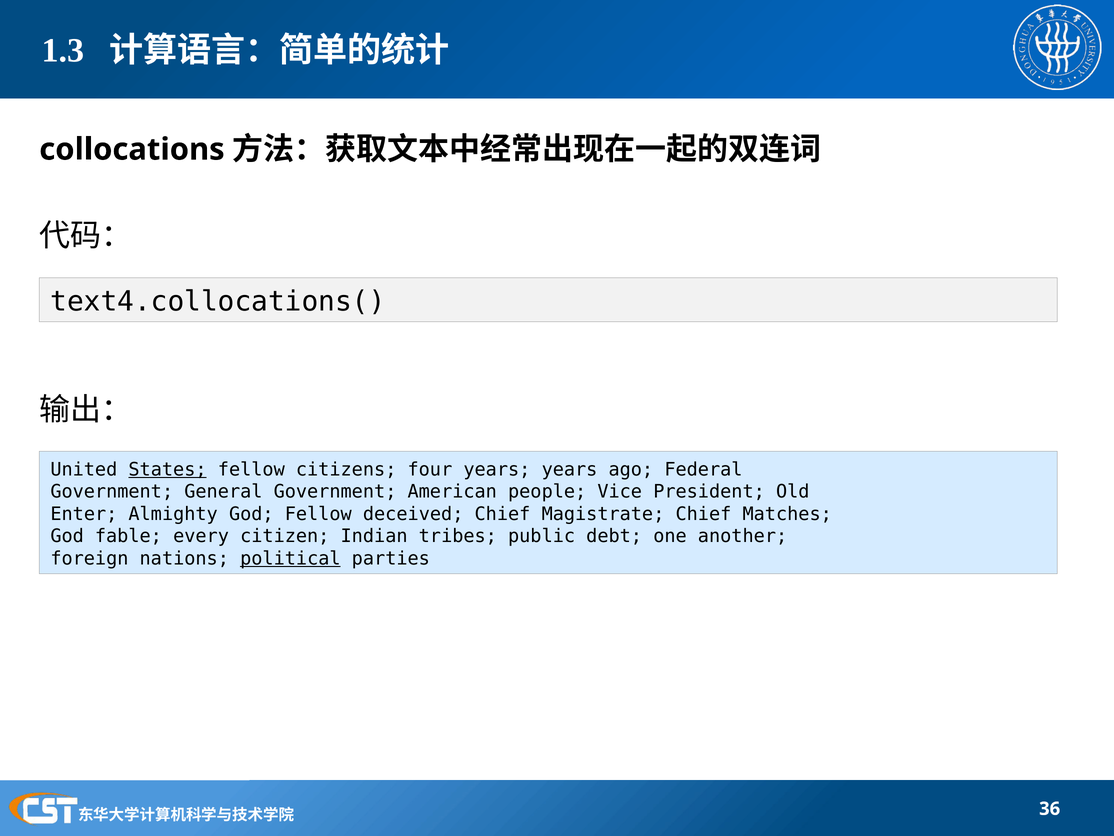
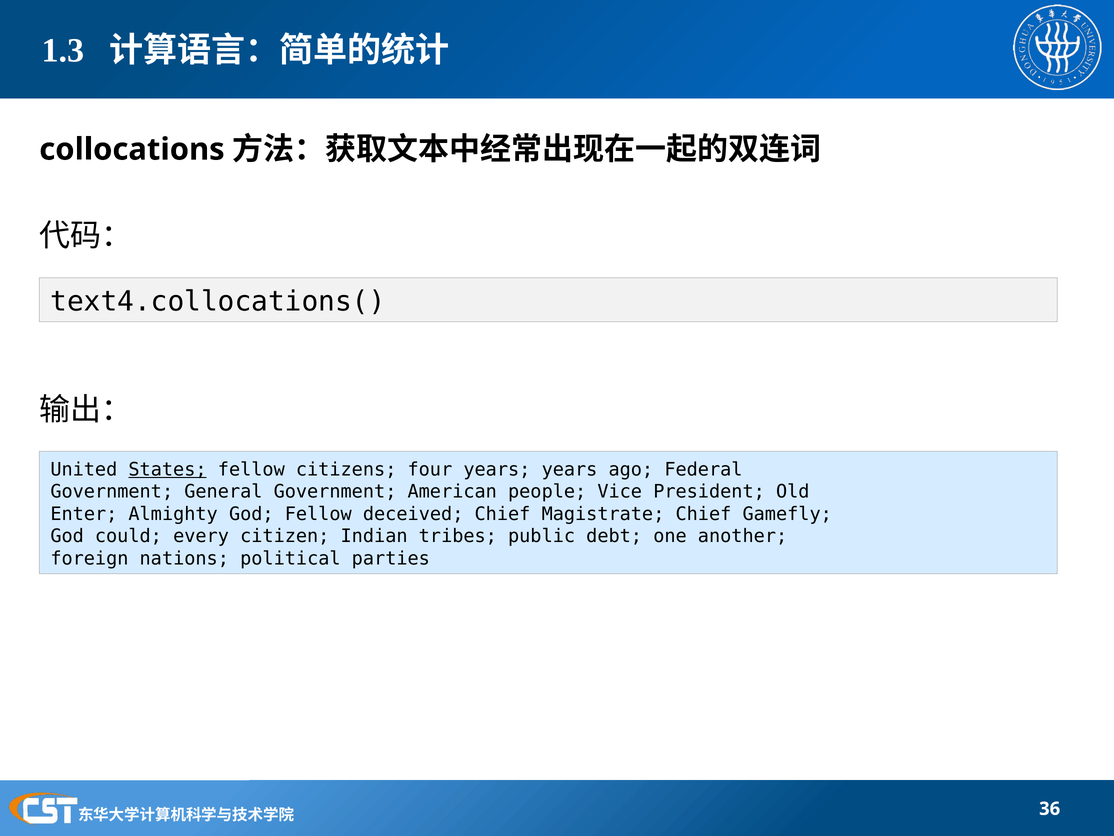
Matches: Matches -> Gamefly
fable: fable -> could
political underline: present -> none
